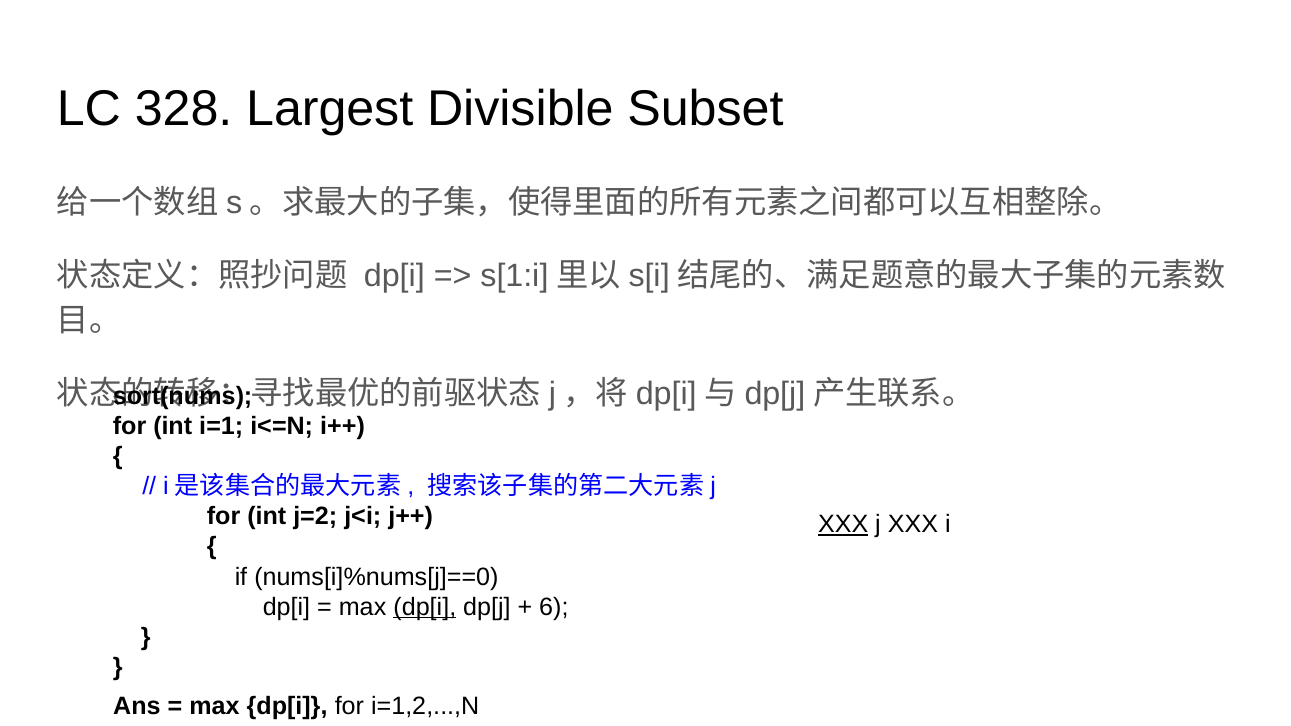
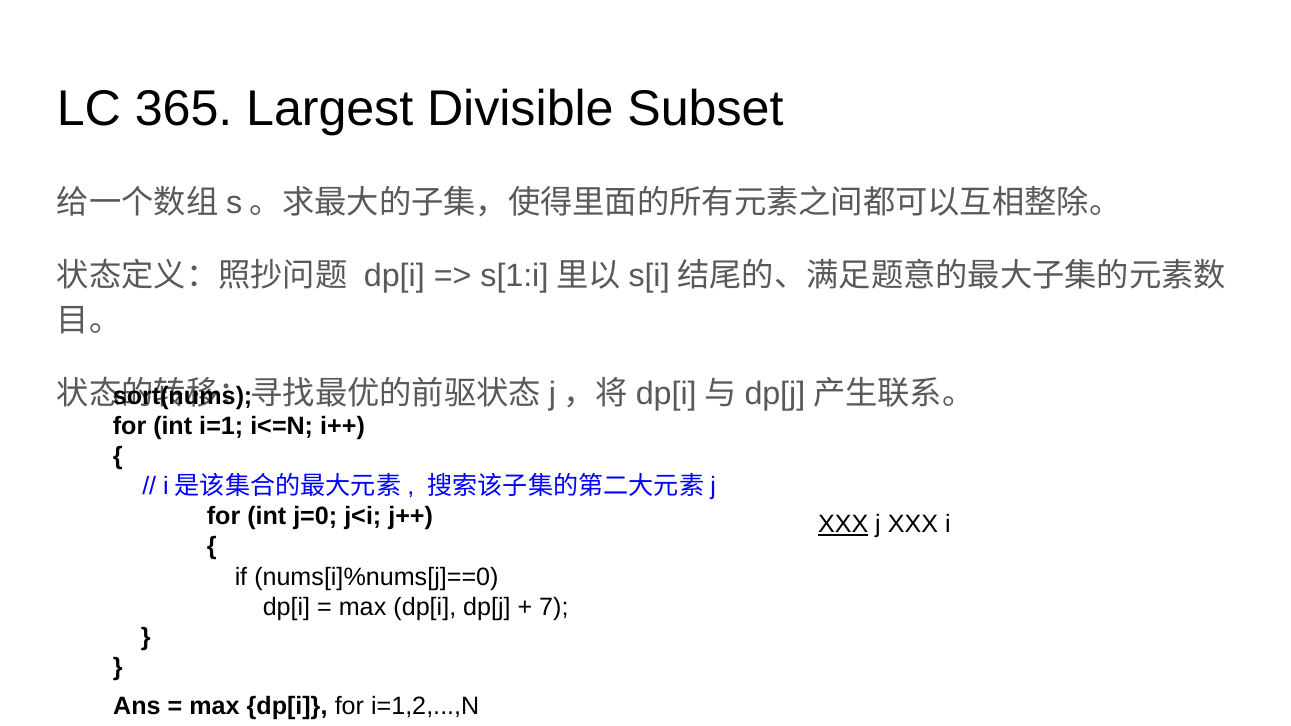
328: 328 -> 365
j=2: j=2 -> j=0
dp[i at (425, 607) underline: present -> none
6: 6 -> 7
